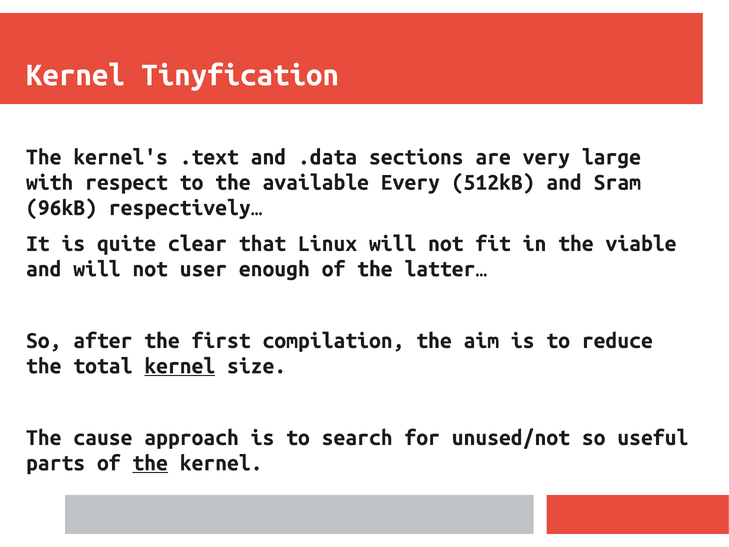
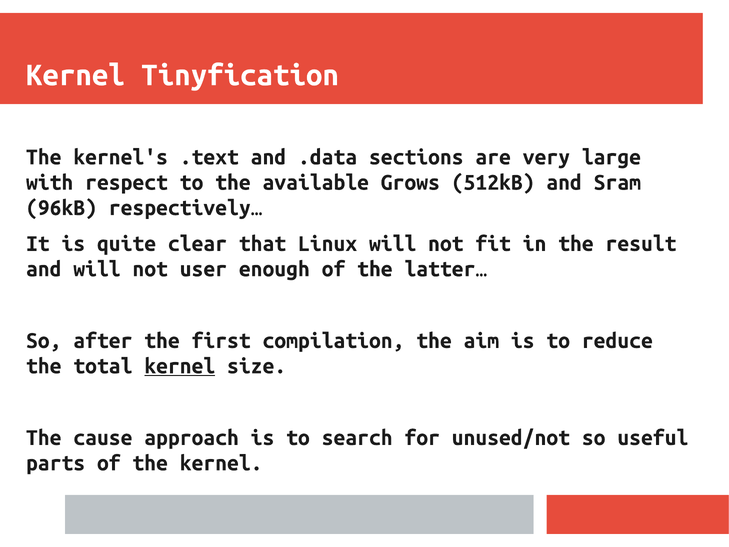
Every: Every -> Grows
viable: viable -> result
the at (150, 463) underline: present -> none
